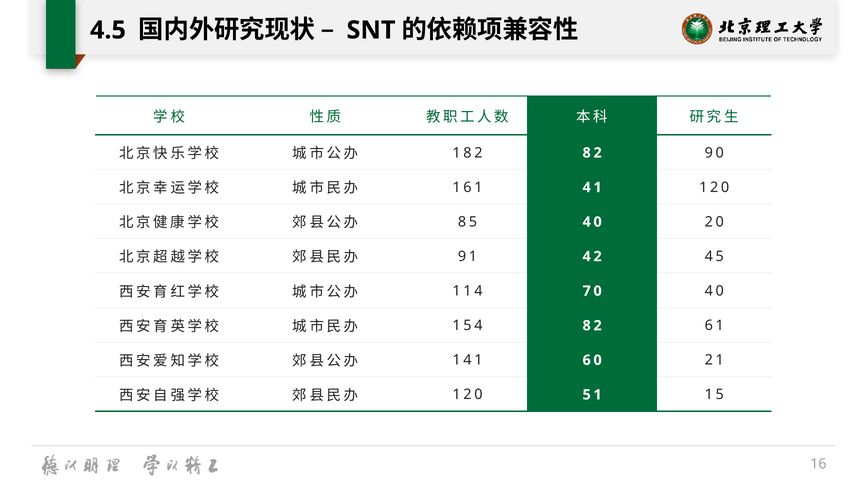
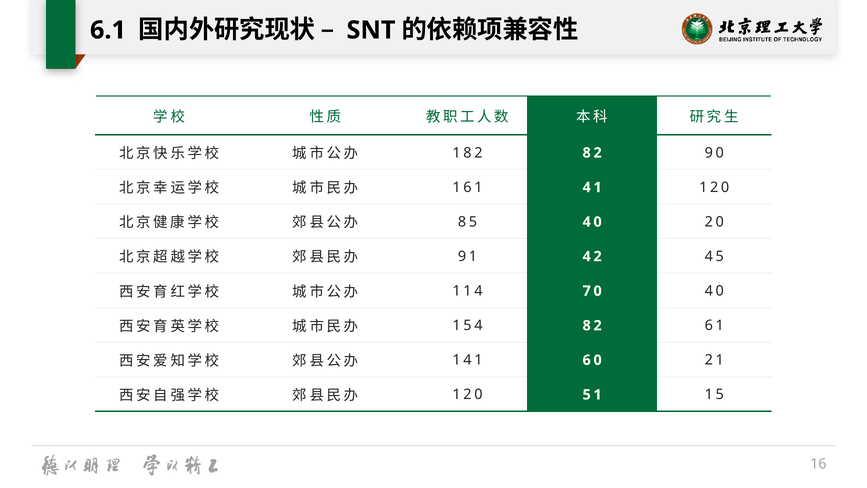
4.5: 4.5 -> 6.1
